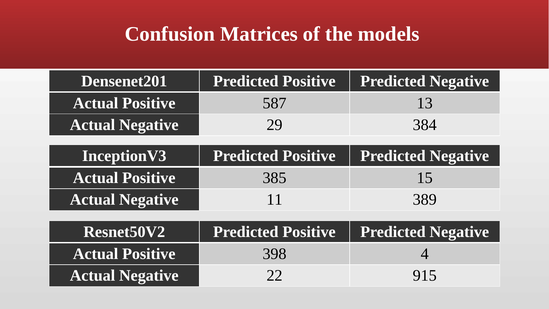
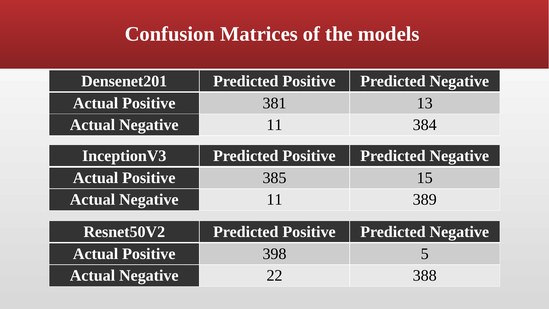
587: 587 -> 381
29 at (274, 125): 29 -> 11
4: 4 -> 5
915: 915 -> 388
